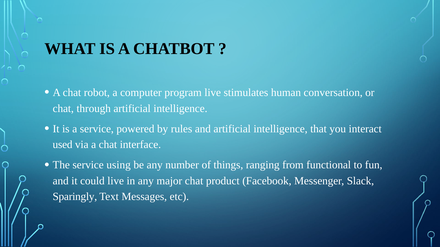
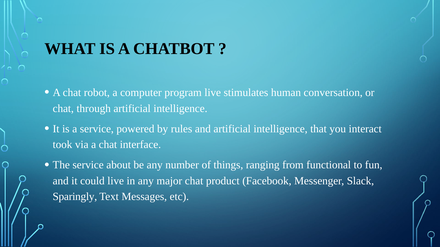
used: used -> took
using: using -> about
